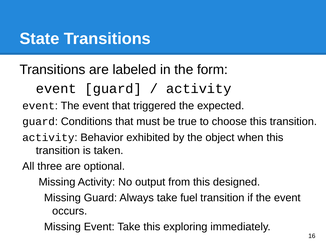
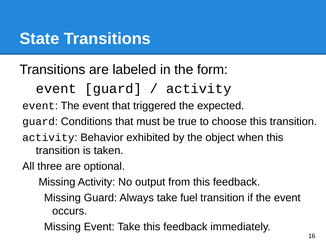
from this designed: designed -> feedback
Take this exploring: exploring -> feedback
